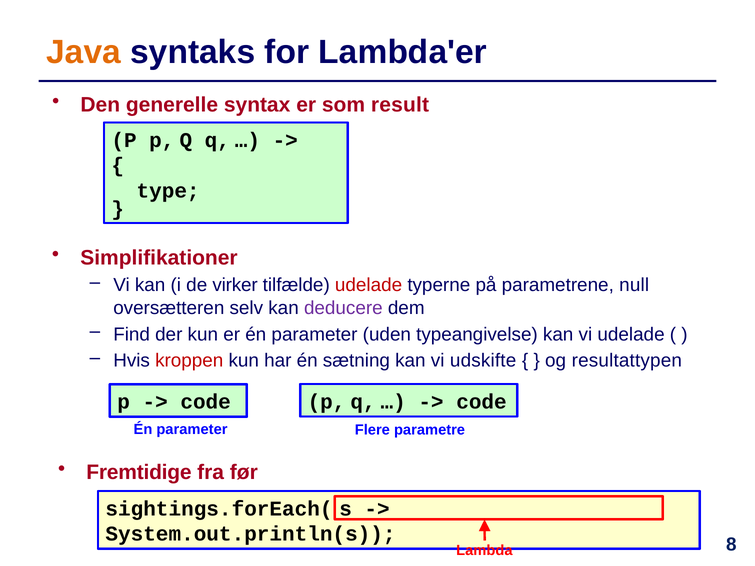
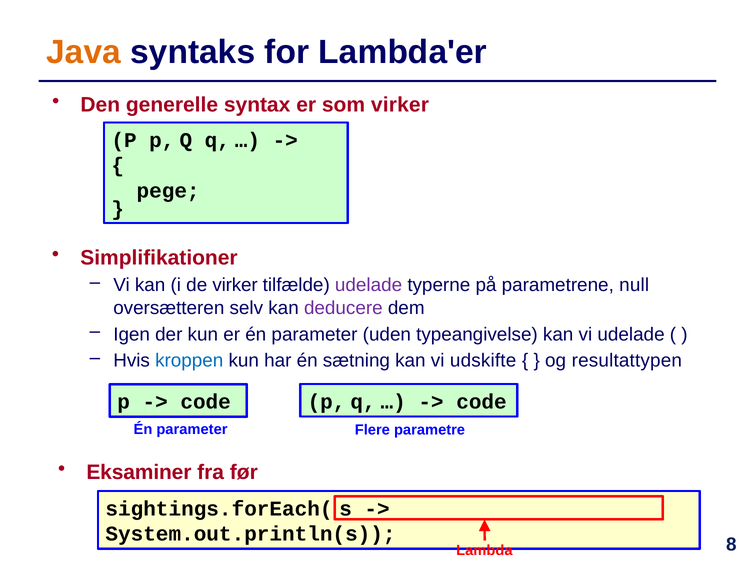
som result: result -> virker
type: type -> pege
udelade at (369, 285) colour: red -> purple
Find: Find -> Igen
kroppen colour: red -> blue
Fremtidige: Fremtidige -> Eksaminer
